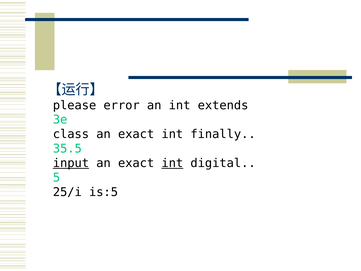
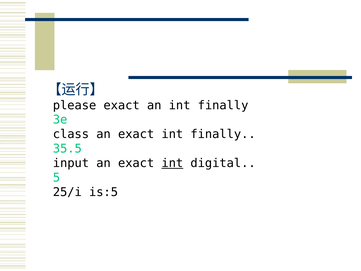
please error: error -> exact
an int extends: extends -> finally
input underline: present -> none
